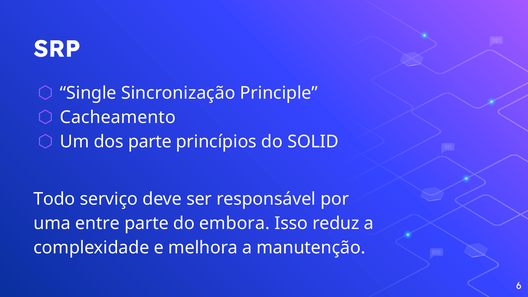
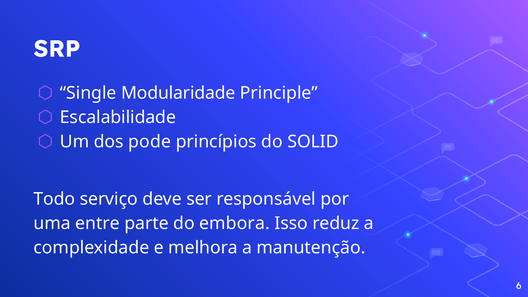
Sincronização: Sincronização -> Modularidade
Cacheamento: Cacheamento -> Escalabilidade
dos parte: parte -> pode
